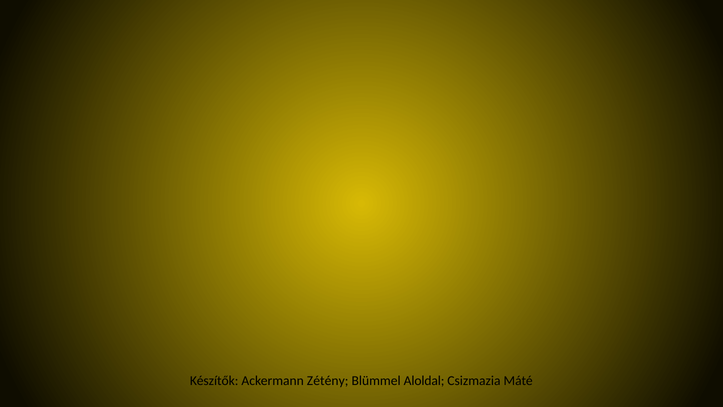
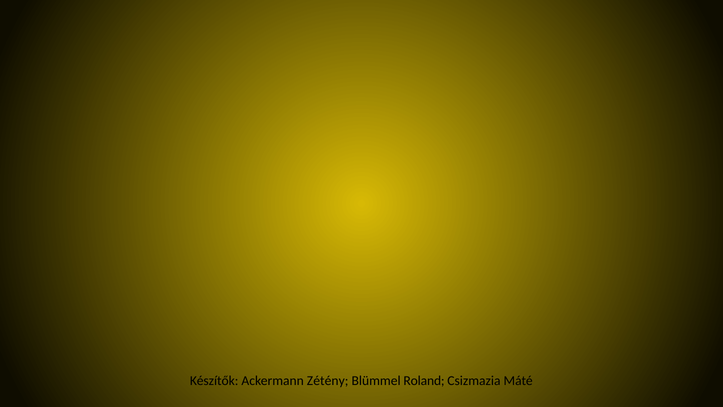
Aloldal: Aloldal -> Roland
